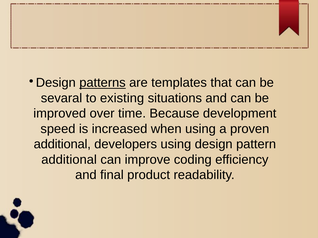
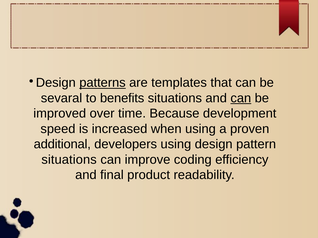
existing: existing -> benefits
can at (241, 98) underline: none -> present
additional at (69, 160): additional -> situations
